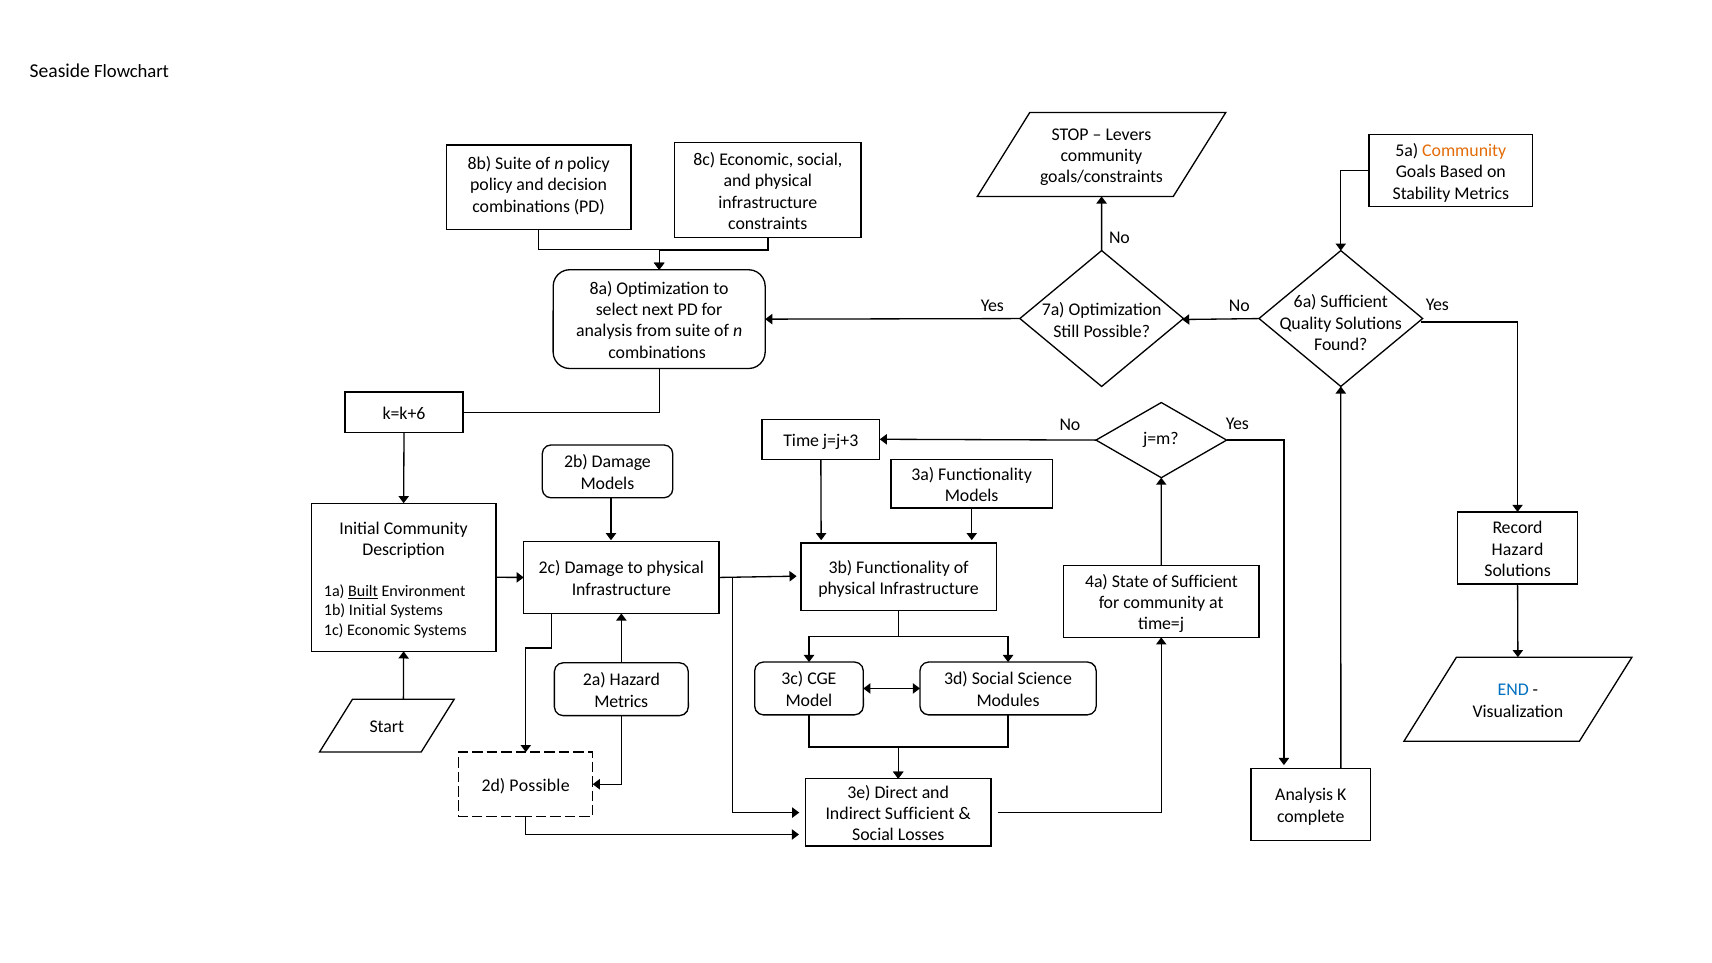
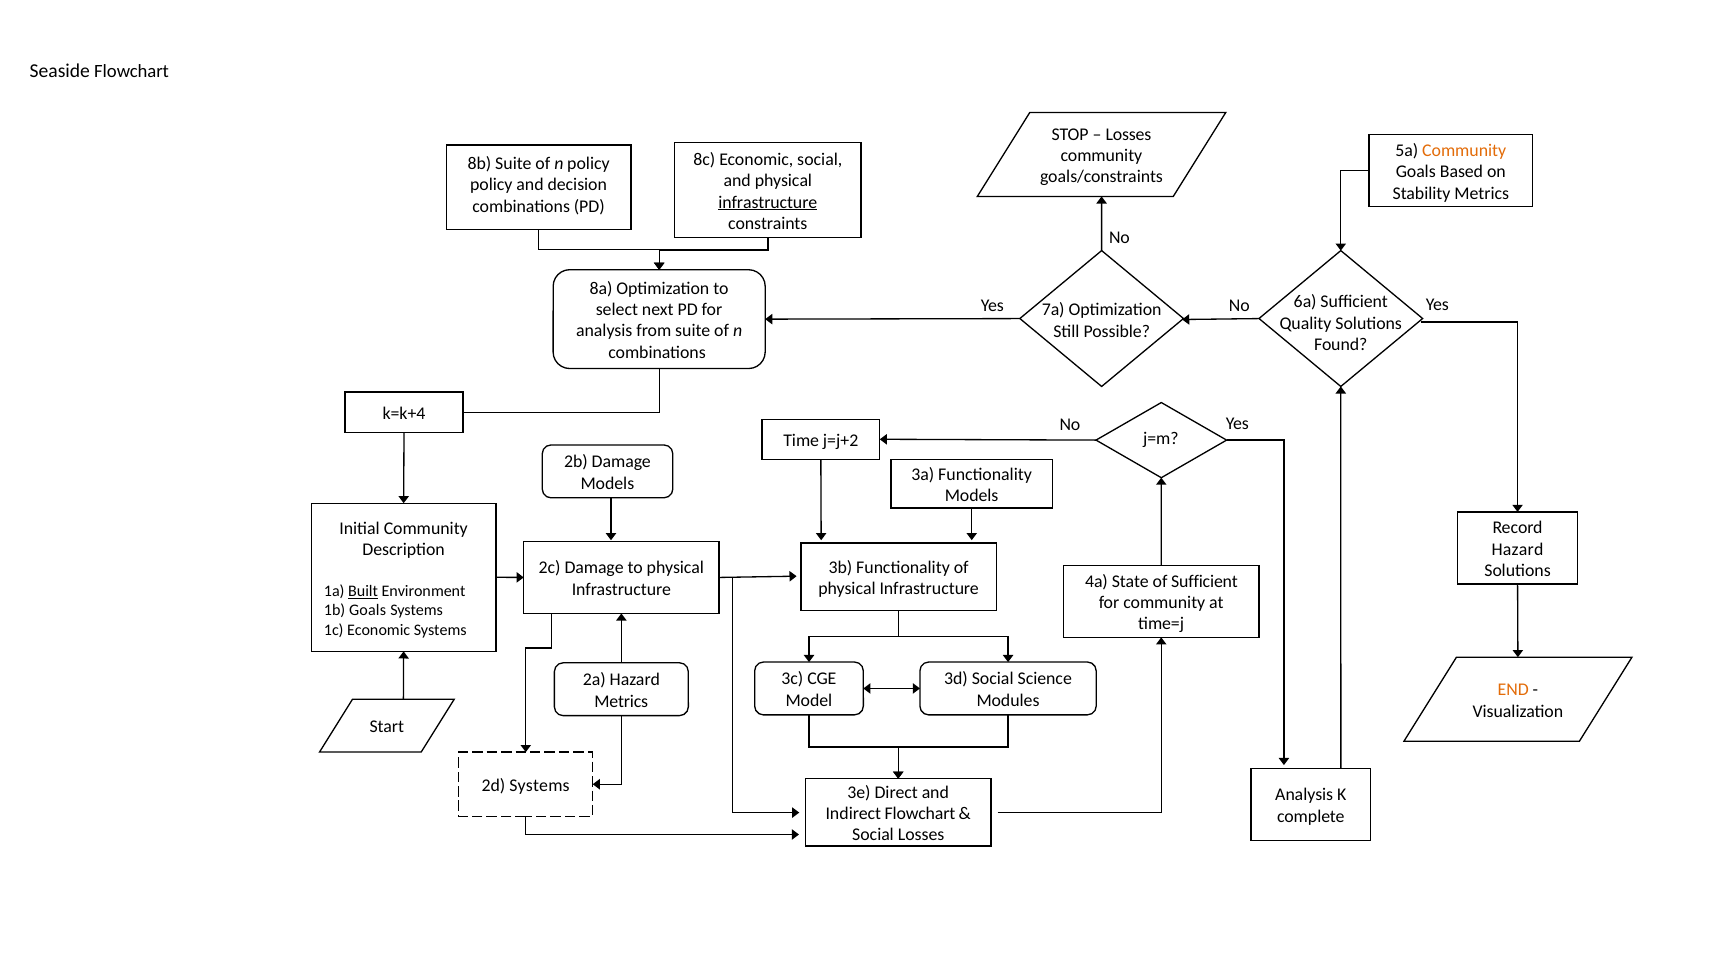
Levers at (1128, 134): Levers -> Losses
infrastructure at (768, 202) underline: none -> present
k=k+6: k=k+6 -> k=k+4
j=j+3: j=j+3 -> j=j+2
1b Initial: Initial -> Goals
END colour: blue -> orange
2d Possible: Possible -> Systems
Indirect Sufficient: Sufficient -> Flowchart
